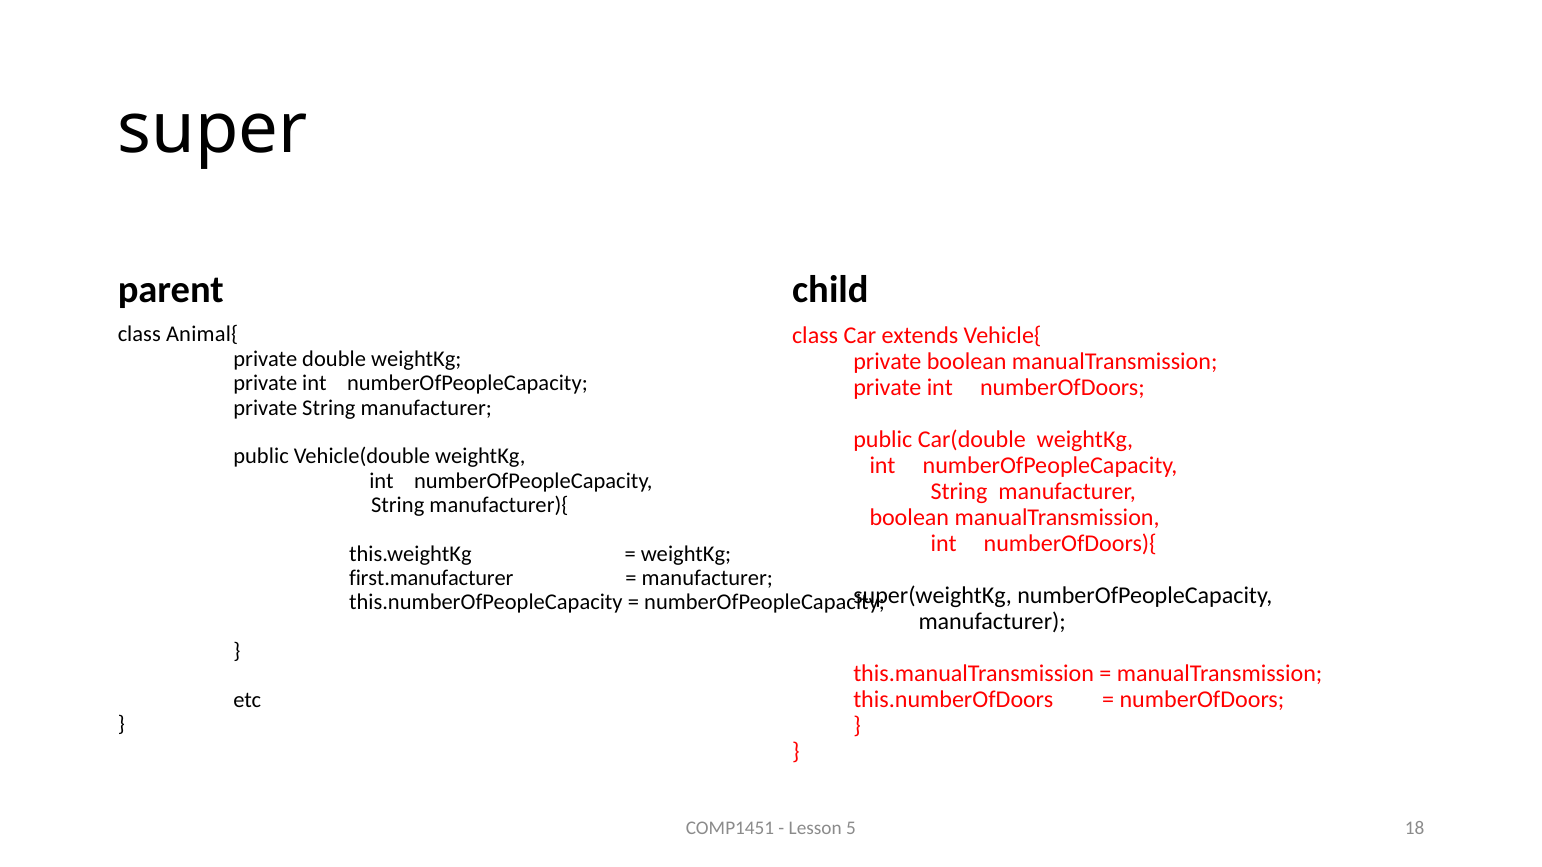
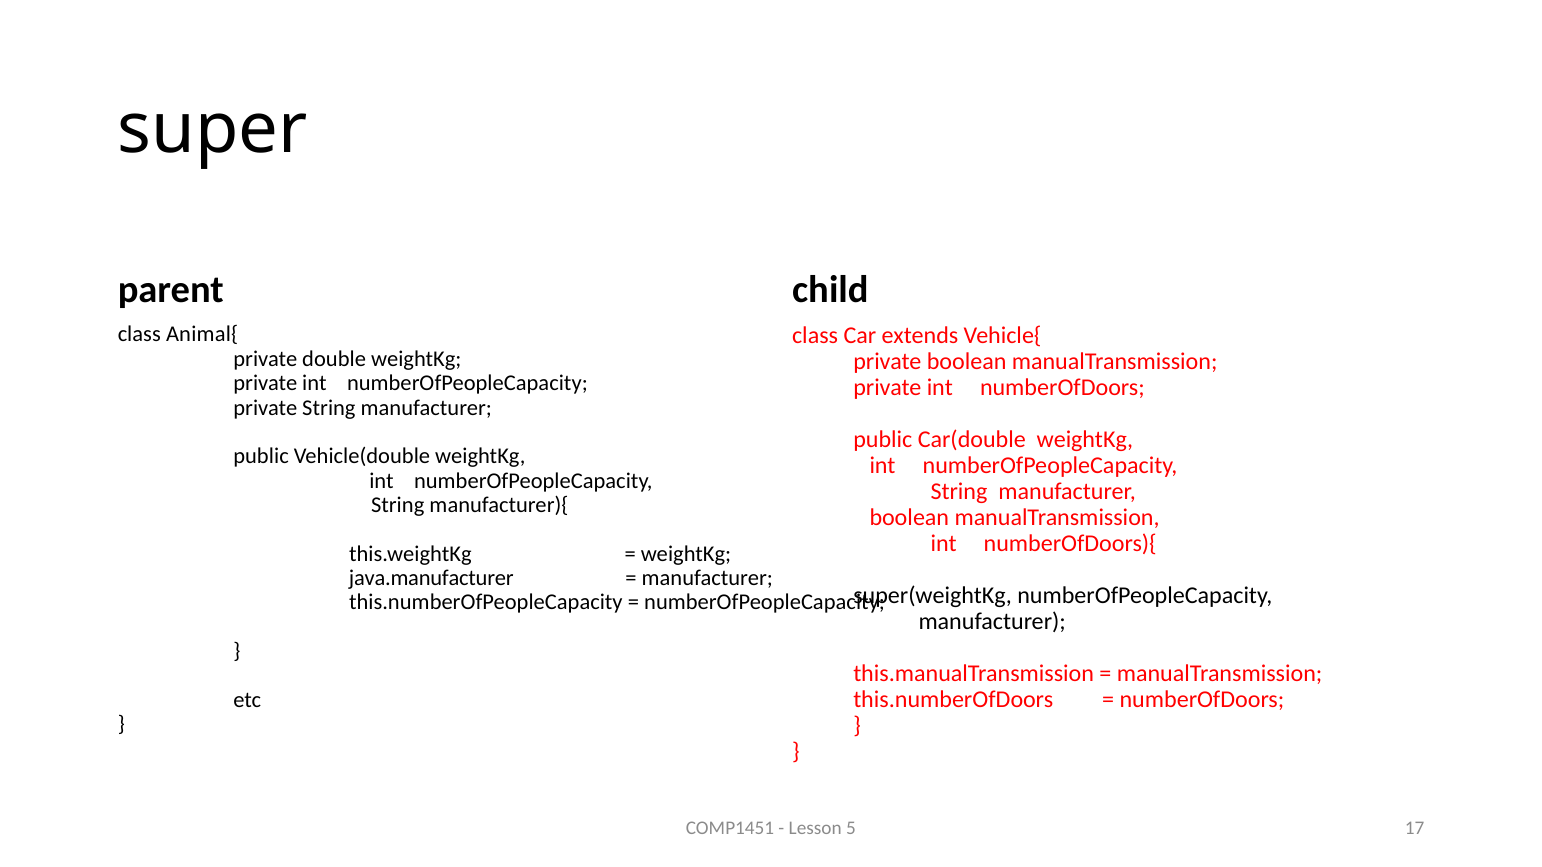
first.manufacturer: first.manufacturer -> java.manufacturer
18: 18 -> 17
